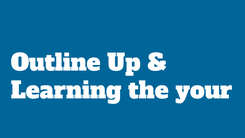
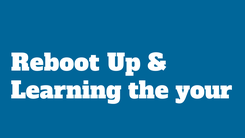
Outline: Outline -> Reboot
